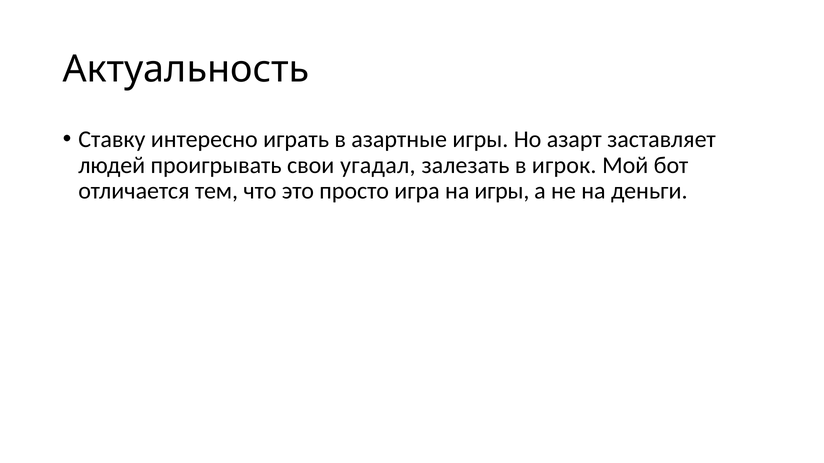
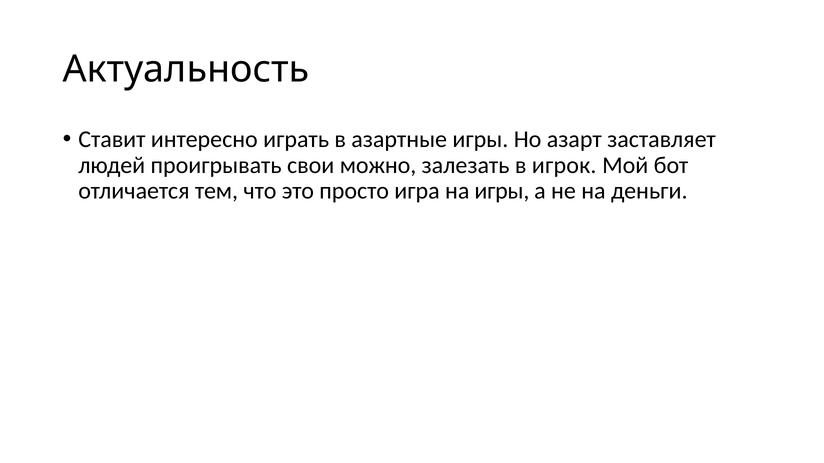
Ставку: Ставку -> Ставит
угадал: угадал -> можно
